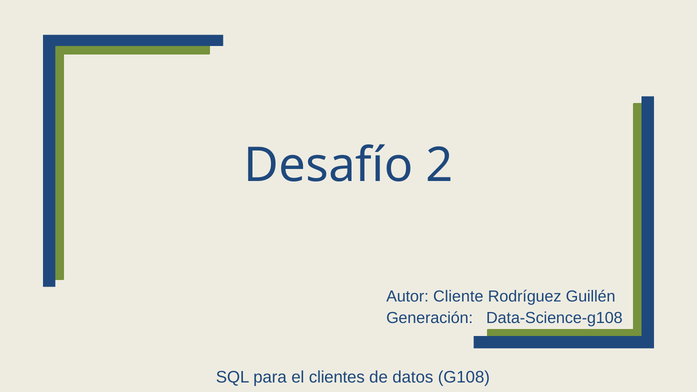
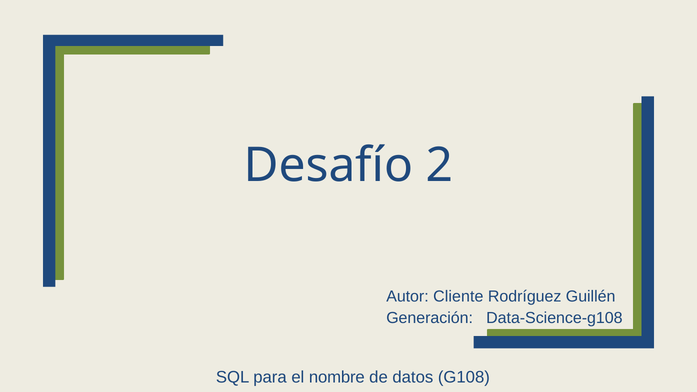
clientes: clientes -> nombre
